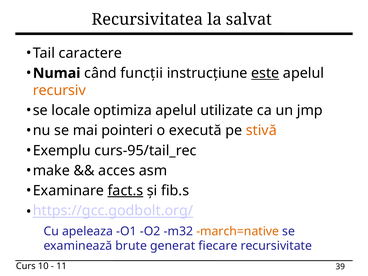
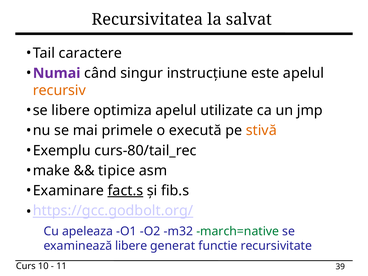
Numai colour: black -> purple
funcții: funcții -> singur
este underline: present -> none
se locale: locale -> libere
pointeri: pointeri -> primele
curs-95/tail_rec: curs-95/tail_rec -> curs-80/tail_rec
acces: acces -> tipice
march=native colour: orange -> green
examinează brute: brute -> libere
fiecare: fiecare -> functie
